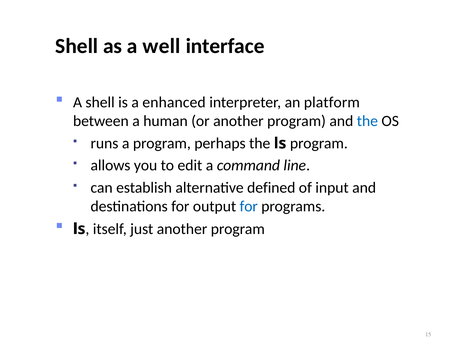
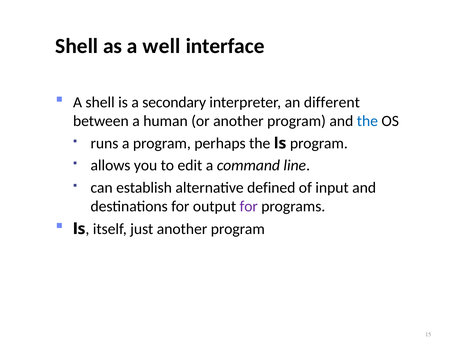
enhanced: enhanced -> secondary
platform: platform -> different
for at (249, 206) colour: blue -> purple
